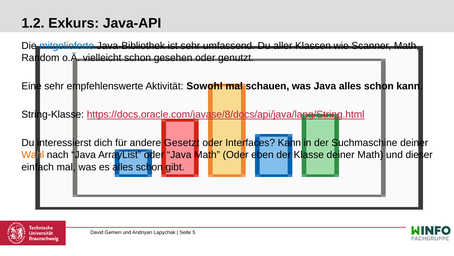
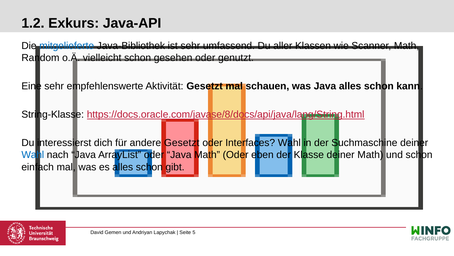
Aktivität Sowohl: Sowohl -> Gesetzt
Interfaces Kann: Kann -> Wahl
Wahl at (33, 155) colour: orange -> blue
und dieser: dieser -> schon
